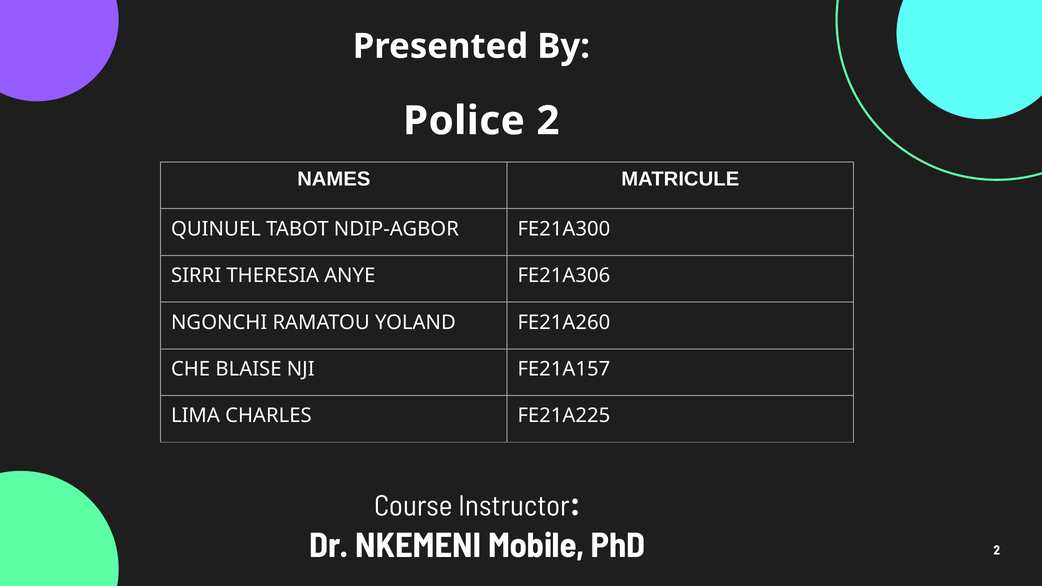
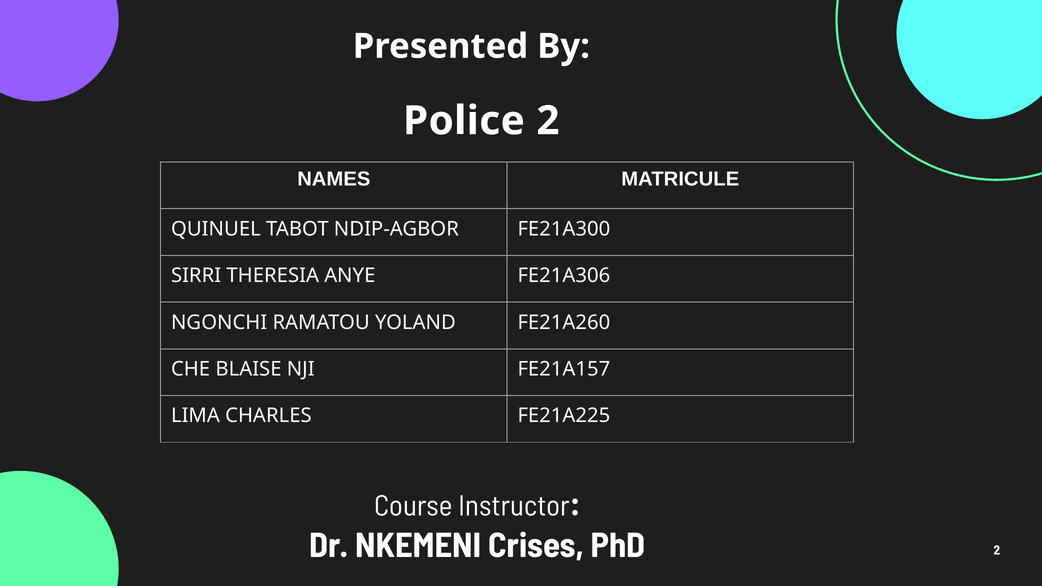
Mobile: Mobile -> Crises
